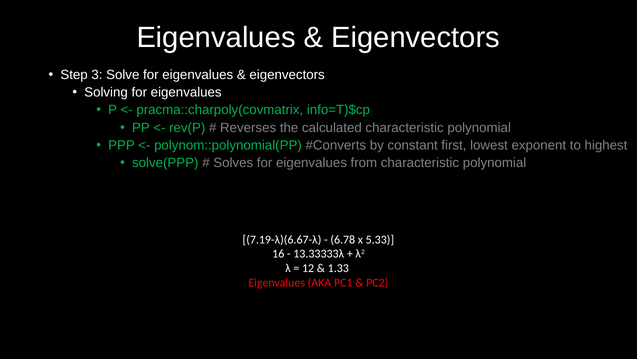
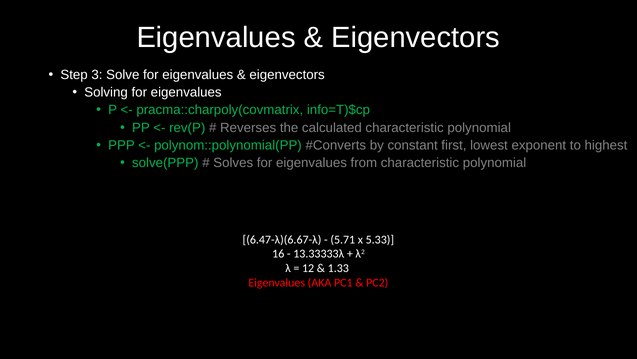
7.19-λ)(6.67-λ: 7.19-λ)(6.67-λ -> 6.47-λ)(6.67-λ
6.78: 6.78 -> 5.71
